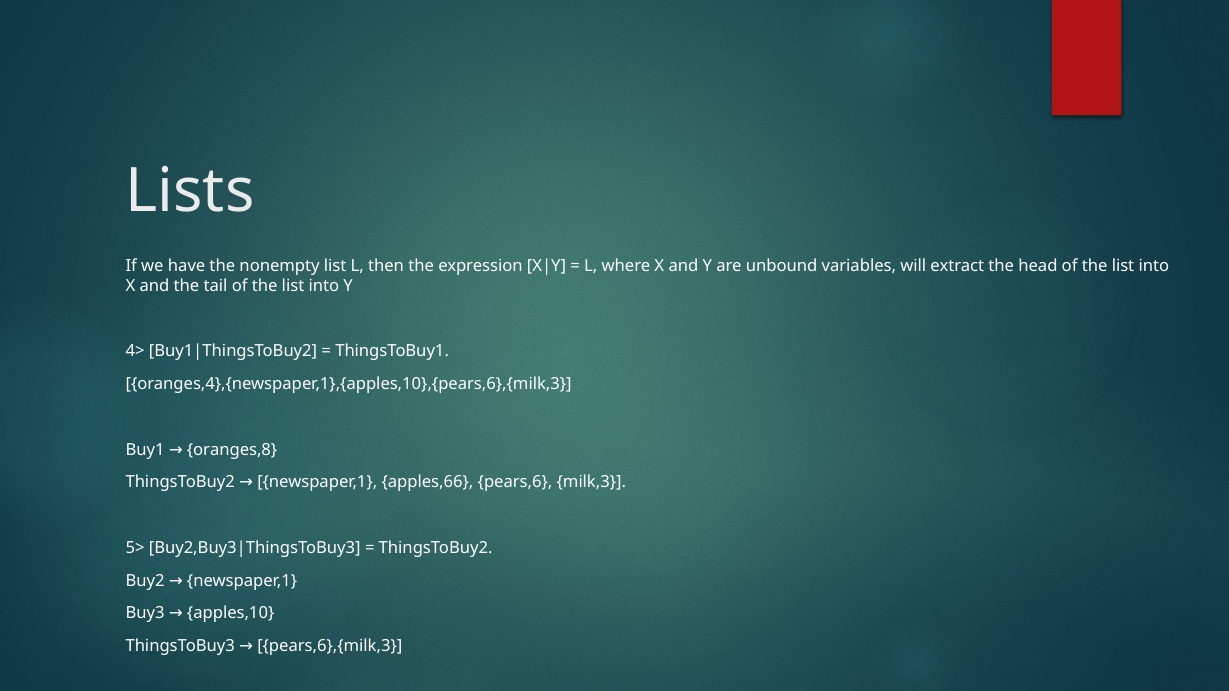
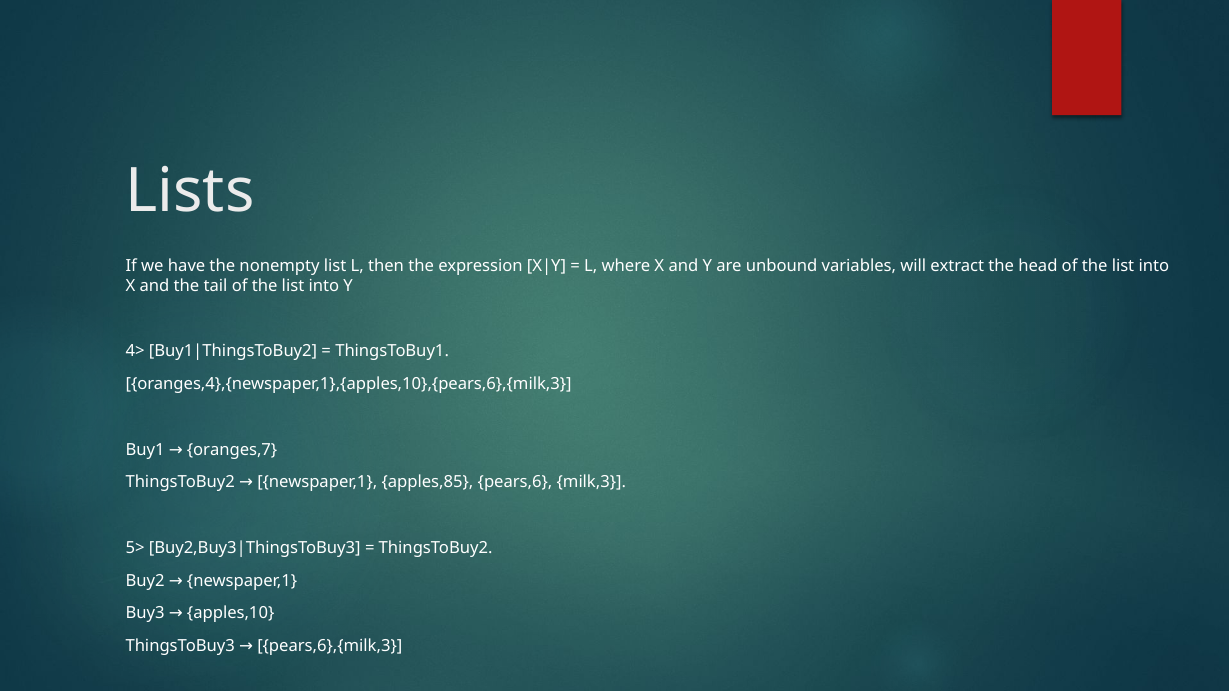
oranges,8: oranges,8 -> oranges,7
apples,66: apples,66 -> apples,85
